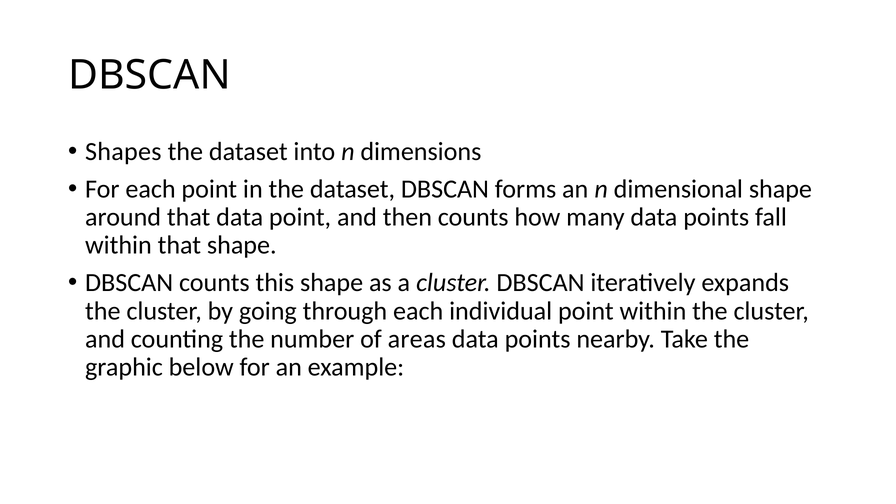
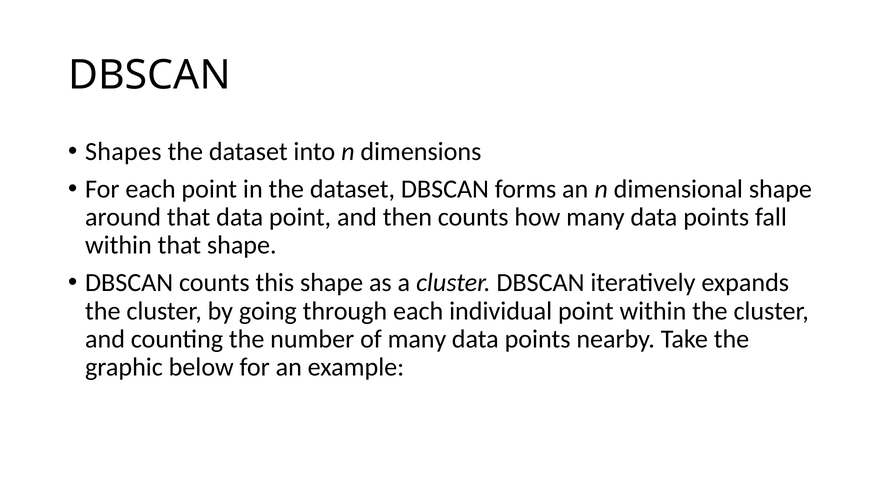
of areas: areas -> many
